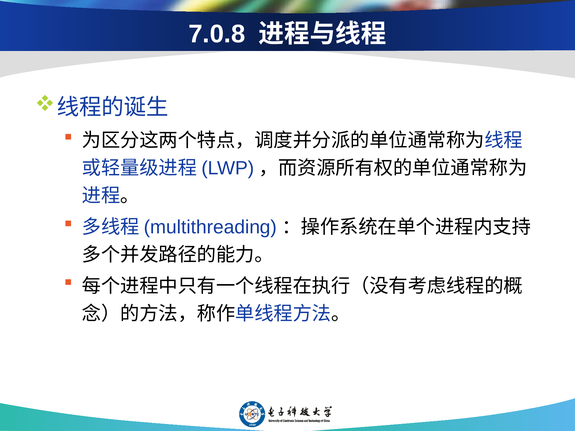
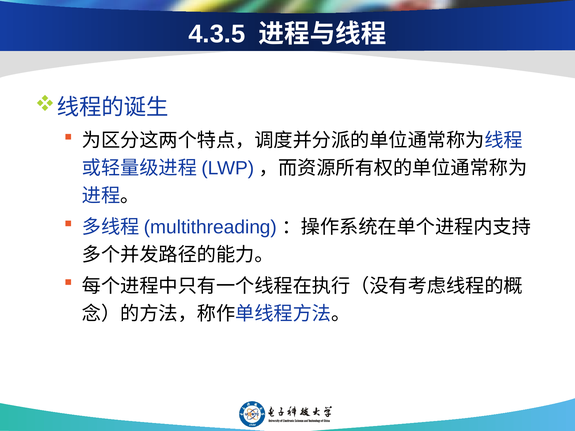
7.0.8: 7.0.8 -> 4.3.5
